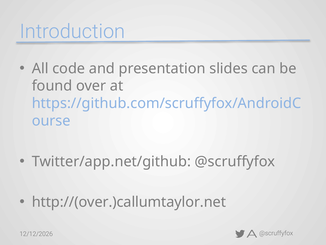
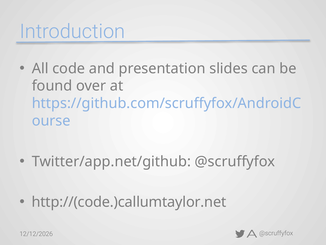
http://(over.)callumtaylor.net: http://(over.)callumtaylor.net -> http://(code.)callumtaylor.net
